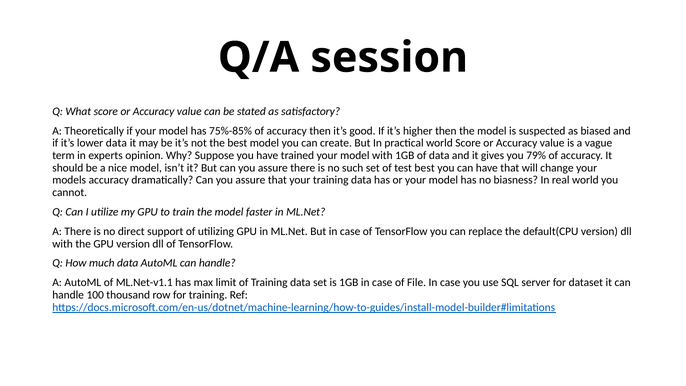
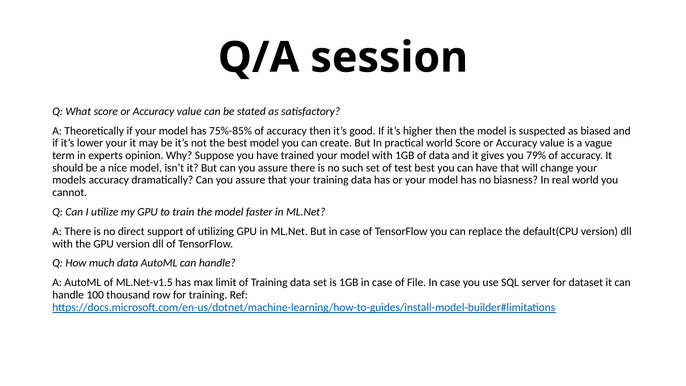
lower data: data -> your
ML.Net-v1.1: ML.Net-v1.1 -> ML.Net-v1.5
